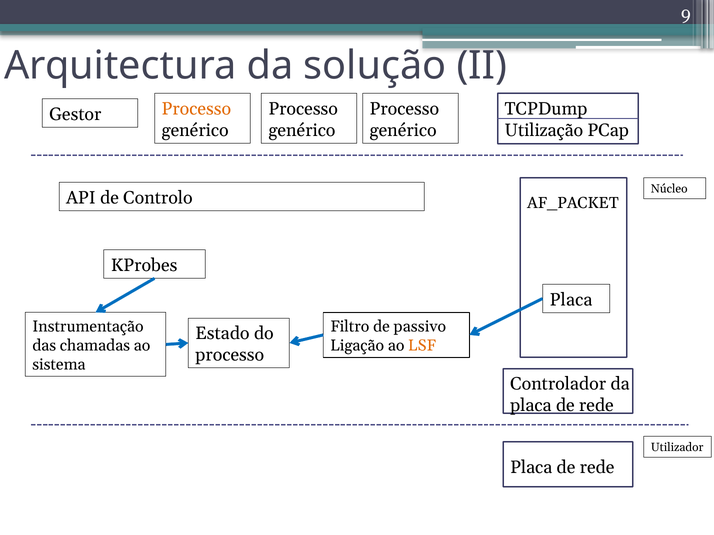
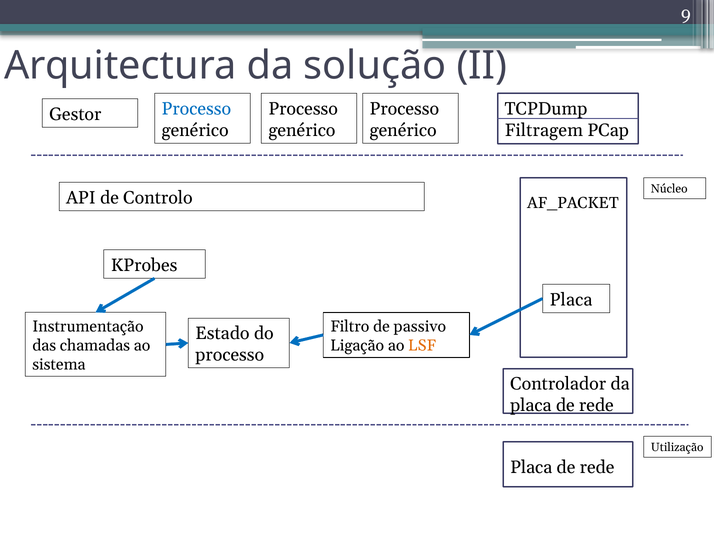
Processo at (196, 109) colour: orange -> blue
Utilização: Utilização -> Filtragem
Utilizador: Utilizador -> Utilização
